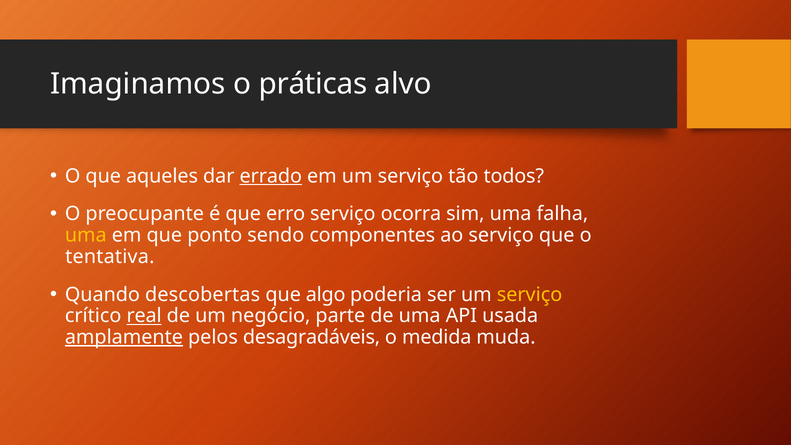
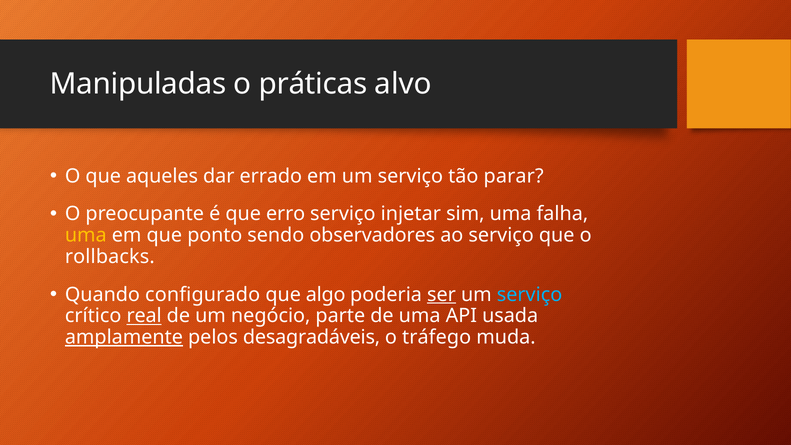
Imaginamos: Imaginamos -> Manipuladas
errado underline: present -> none
todos: todos -> parar
ocorra: ocorra -> injetar
componentes: componentes -> observadores
tentativa: tentativa -> rollbacks
descobertas: descobertas -> configurado
ser underline: none -> present
serviço at (530, 294) colour: yellow -> light blue
medida: medida -> tráfego
